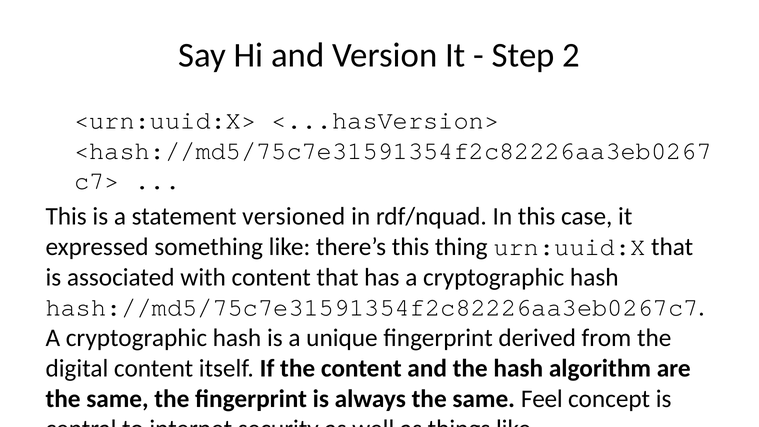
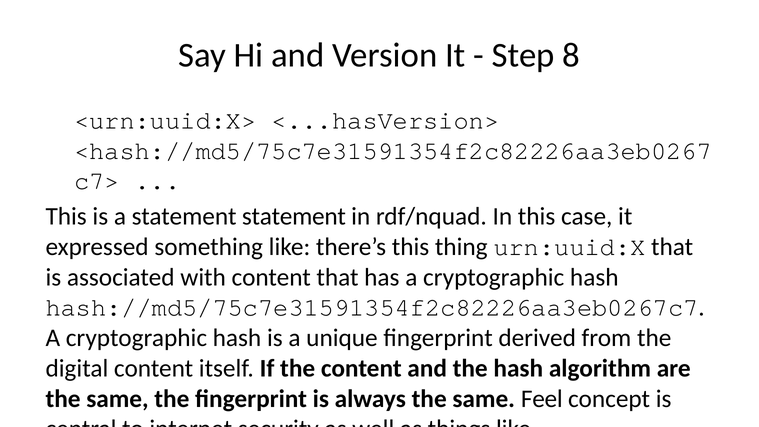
2: 2 -> 8
statement versioned: versioned -> statement
